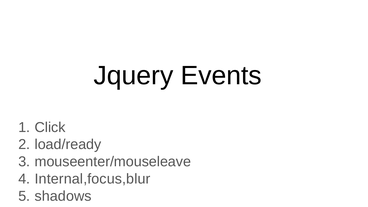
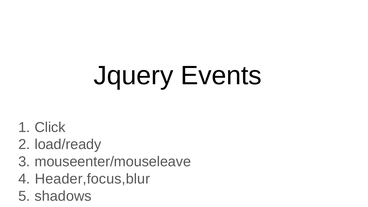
Internal,focus,blur: Internal,focus,blur -> Header,focus,blur
